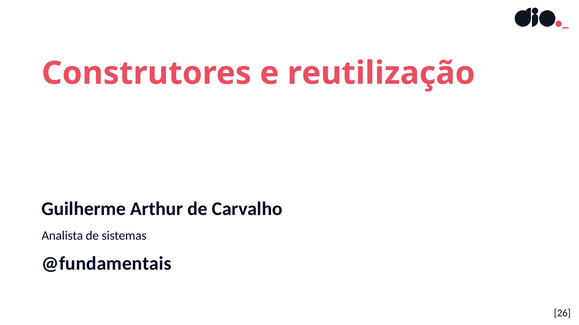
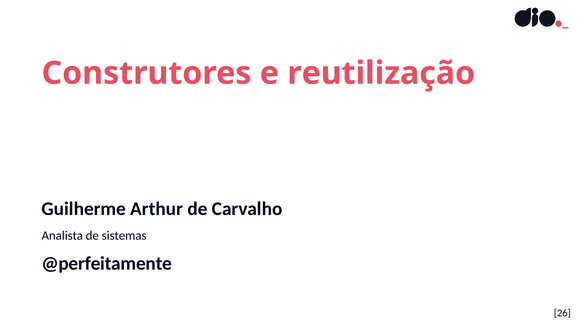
@fundamentais: @fundamentais -> @perfeitamente
